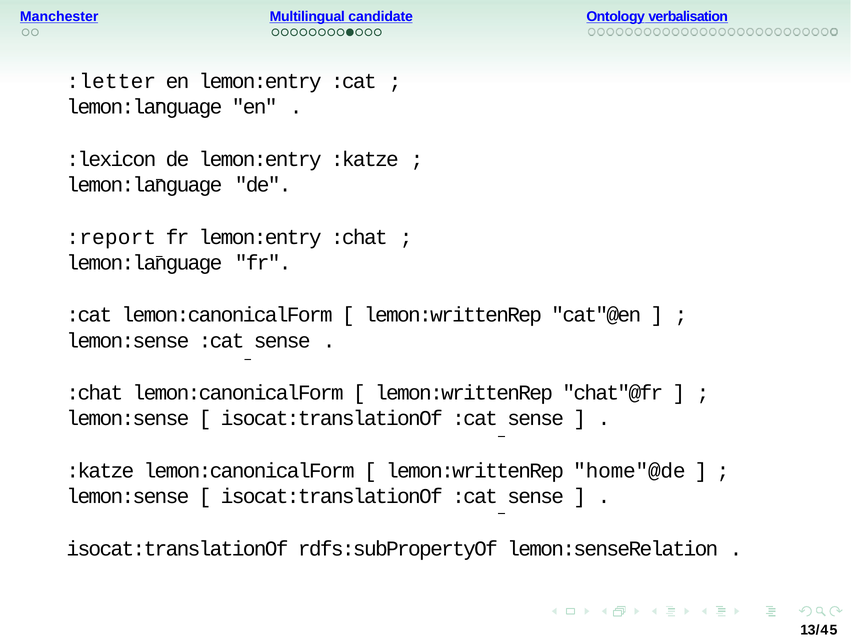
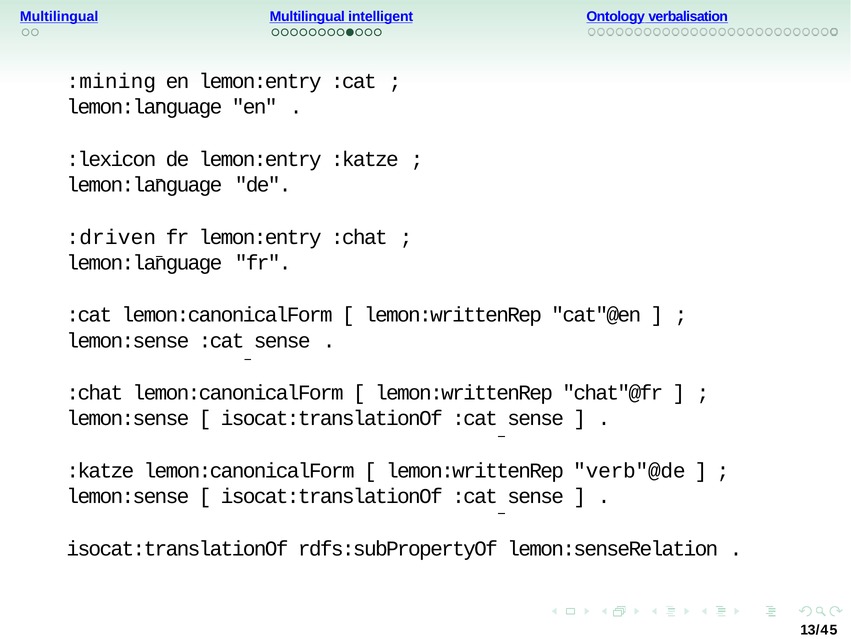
Manchester at (59, 16): Manchester -> Multilingual
candidate: candidate -> intelligent
:letter: :letter -> :mining
:report: :report -> :driven
home"@de: home"@de -> verb"@de
